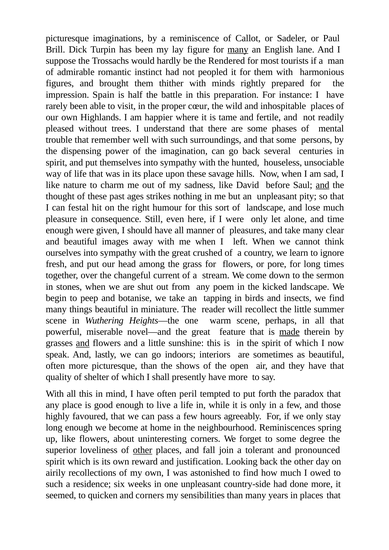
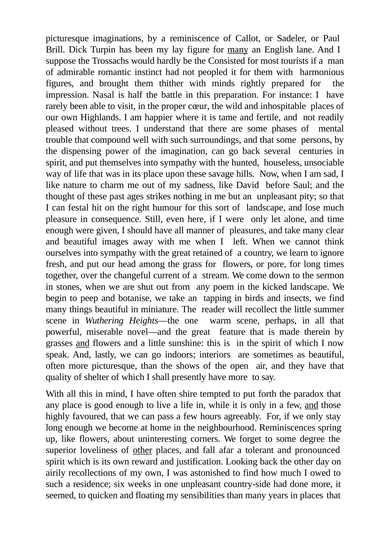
Rendered: Rendered -> Consisted
Spain: Spain -> Nasal
remember: remember -> compound
and at (323, 185) underline: present -> none
crushed: crushed -> retained
made underline: present -> none
peril: peril -> shire
and at (311, 405) underline: none -> present
join: join -> afar
and corners: corners -> floating
